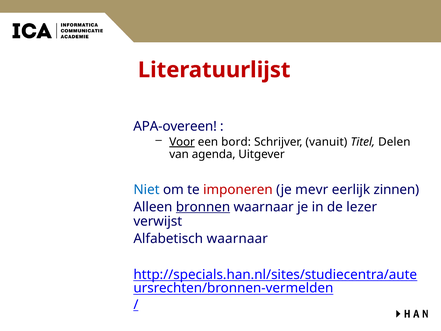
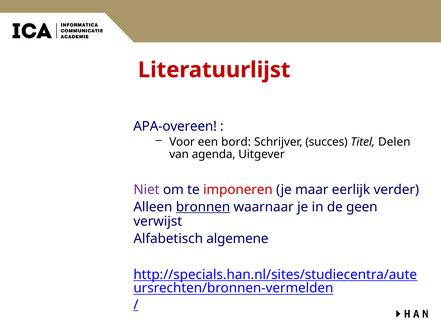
Voor underline: present -> none
vanuit: vanuit -> succes
Niet colour: blue -> purple
mevr: mevr -> maar
zinnen: zinnen -> verder
lezer: lezer -> geen
Alfabetisch waarnaar: waarnaar -> algemene
